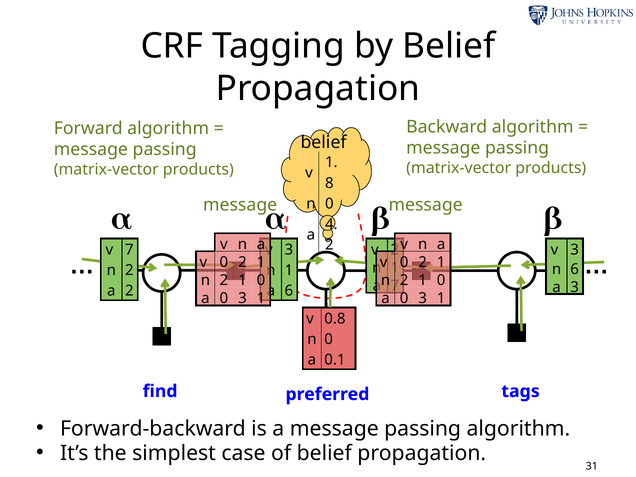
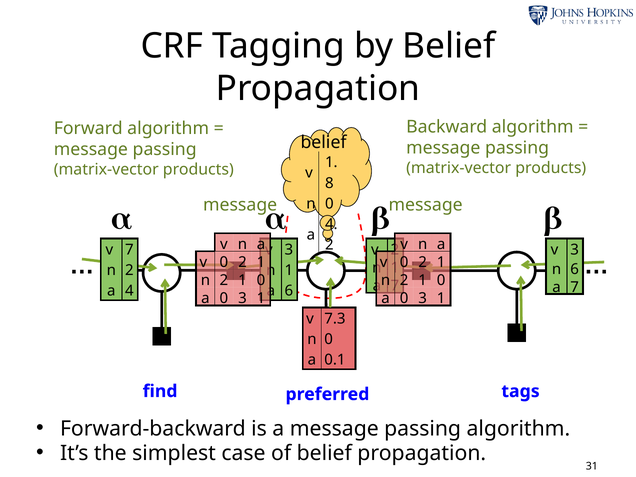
3 at (575, 287): 3 -> 7
2 at (129, 291): 2 -> 4
0.8: 0.8 -> 7.3
